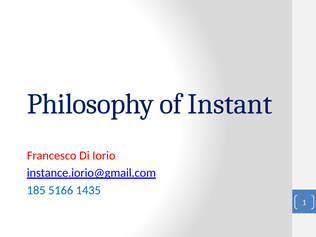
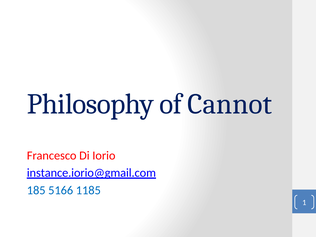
Instant: Instant -> Cannot
1435: 1435 -> 1185
